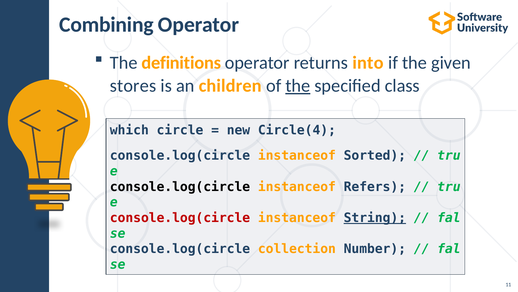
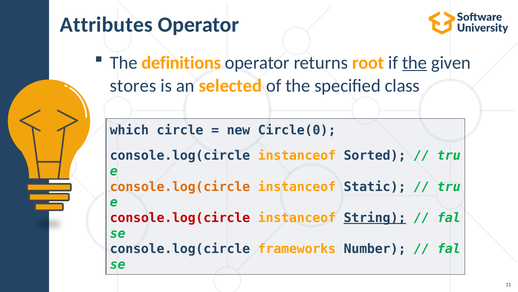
Combining: Combining -> Attributes
into: into -> root
the at (415, 63) underline: none -> present
children: children -> selected
the at (298, 86) underline: present -> none
Circle(4: Circle(4 -> Circle(0
console.log(circle at (180, 186) colour: black -> orange
Refers: Refers -> Static
collection: collection -> frameworks
